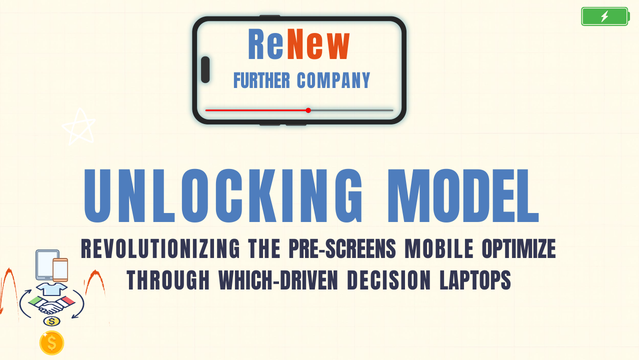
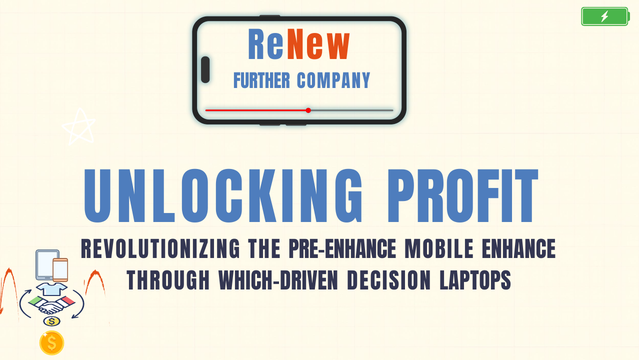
MODEL: MODEL -> PROFIT
PRE-SCREENS: PRE-SCREENS -> PRE-ENHANCE
OPTIMIZE: OPTIMIZE -> ENHANCE
